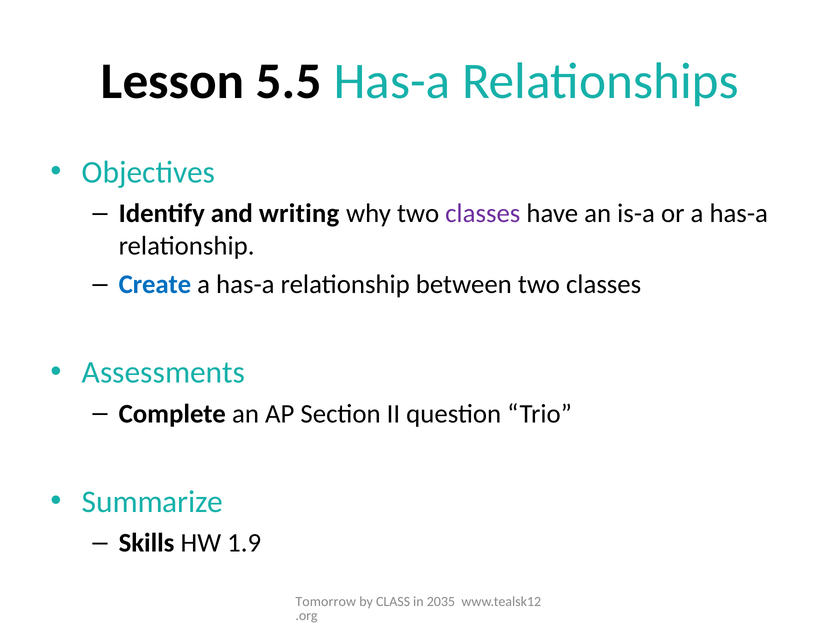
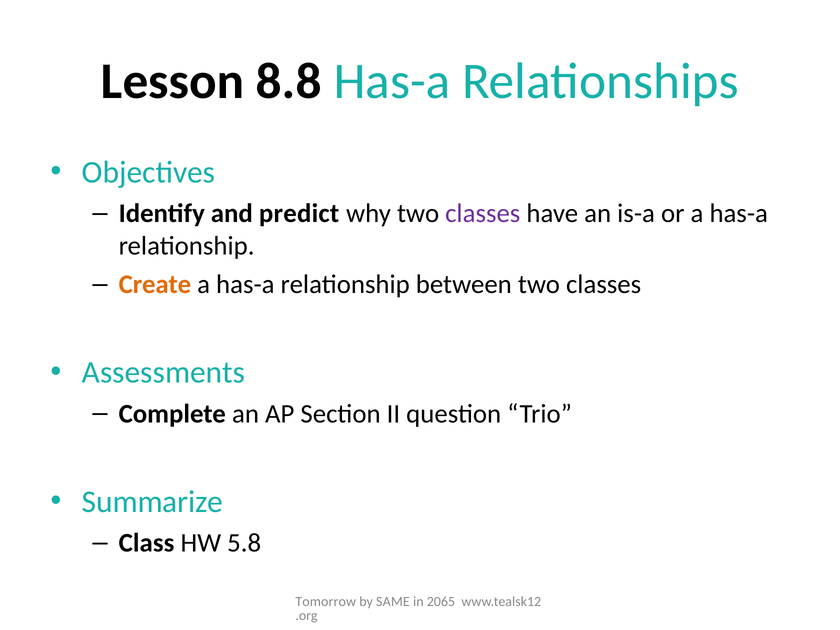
5.5: 5.5 -> 8.8
writing: writing -> predict
Create colour: blue -> orange
Skills: Skills -> Class
1.9: 1.9 -> 5.8
CLASS: CLASS -> SAME
2035: 2035 -> 2065
